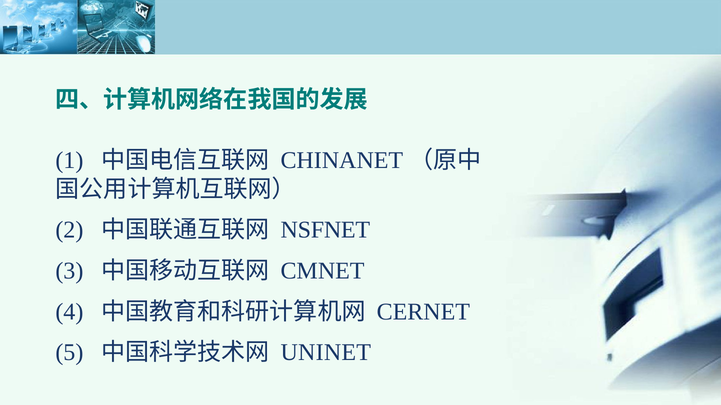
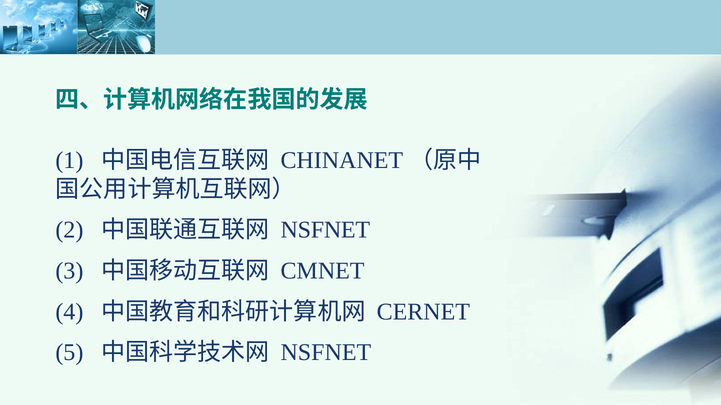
UNINET at (326, 353): UNINET -> NSFNET
